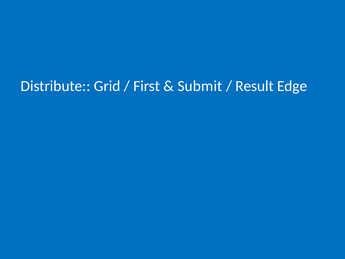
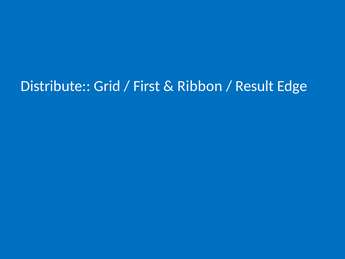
Submit: Submit -> Ribbon
